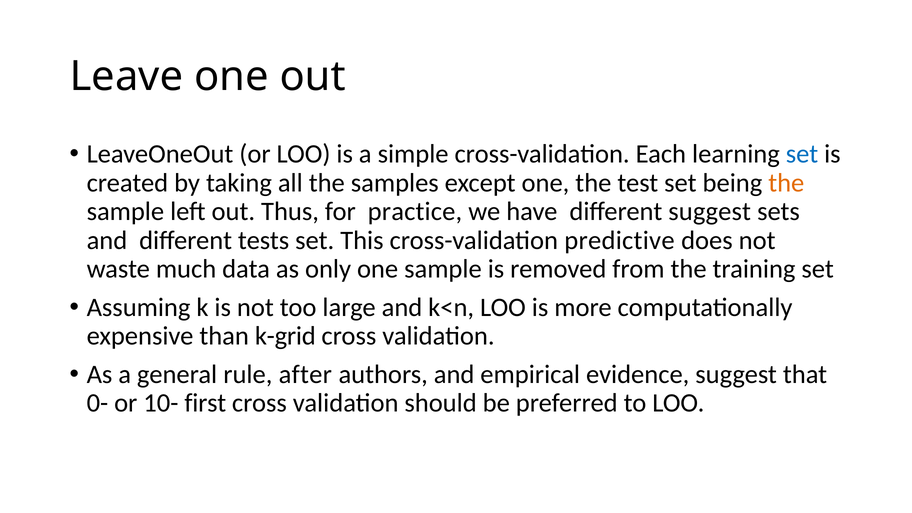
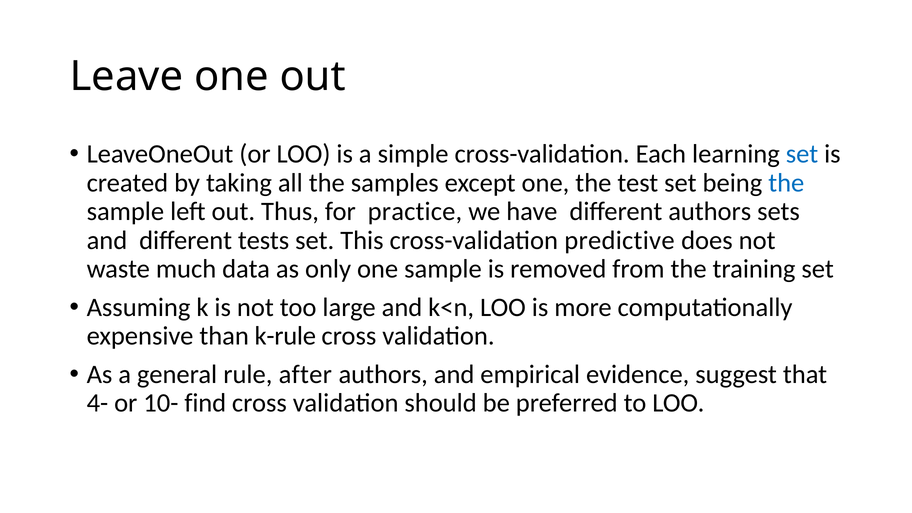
the at (786, 183) colour: orange -> blue
different suggest: suggest -> authors
k-grid: k-grid -> k-rule
0-: 0- -> 4-
first: first -> find
